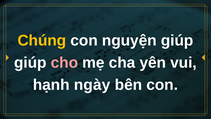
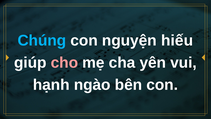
Chúng colour: yellow -> light blue
nguyện giúp: giúp -> hiếu
ngày: ngày -> ngào
